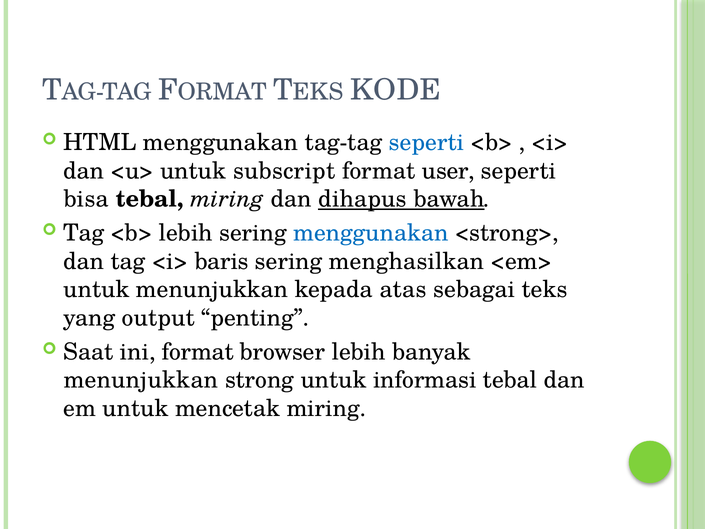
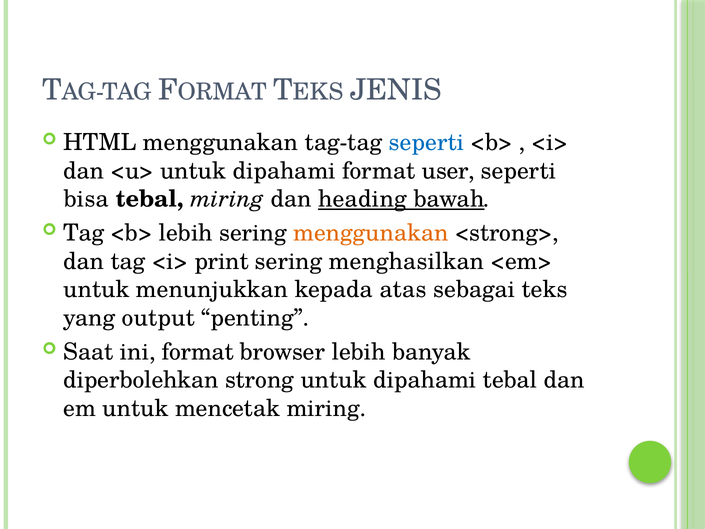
KODE: KODE -> JENIS
<u> untuk subscript: subscript -> dipahami
dihapus: dihapus -> heading
menggunakan at (371, 233) colour: blue -> orange
baris: baris -> print
menunjukkan at (141, 380): menunjukkan -> diperbolehkan
strong untuk informasi: informasi -> dipahami
